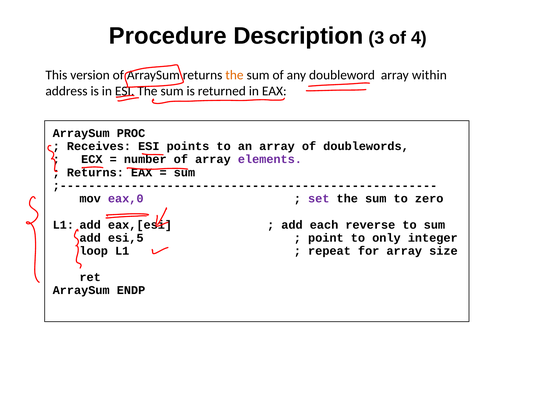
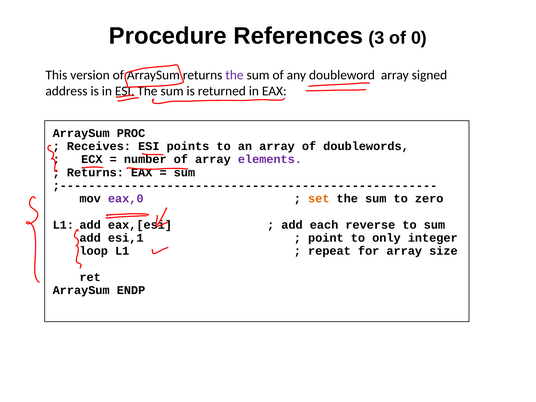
Description: Description -> References
4: 4 -> 0
the at (234, 75) colour: orange -> purple
within: within -> signed
set colour: purple -> orange
esi,5: esi,5 -> esi,1
